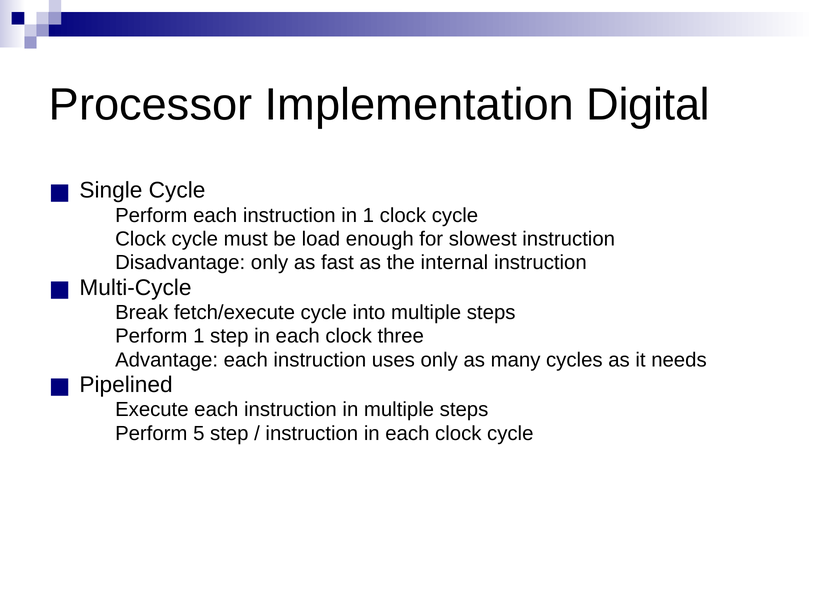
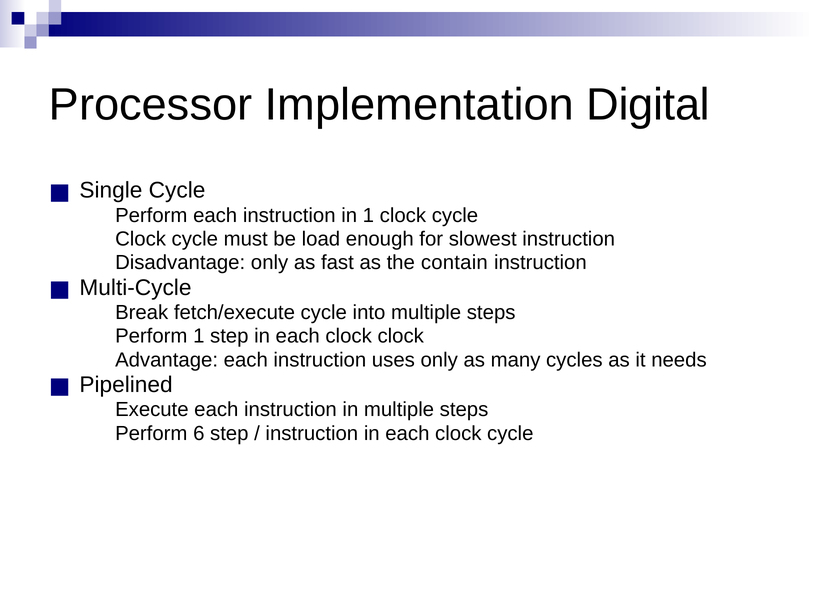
internal: internal -> contain
clock three: three -> clock
5: 5 -> 6
